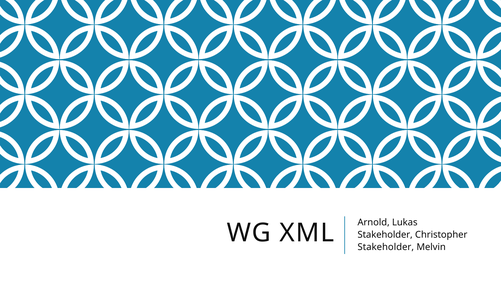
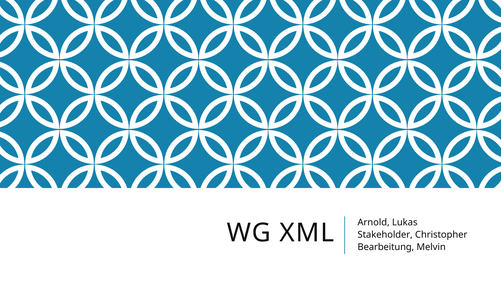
Stakeholder at (386, 247): Stakeholder -> Bearbeitung
